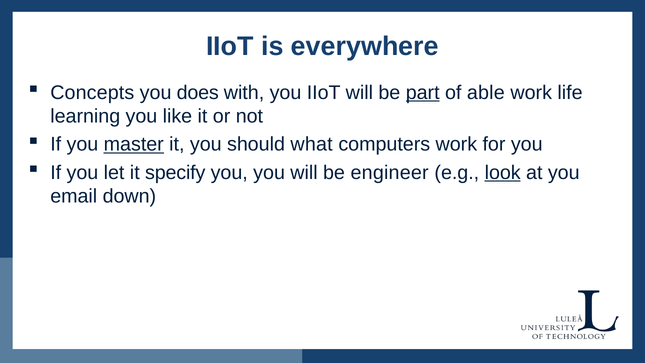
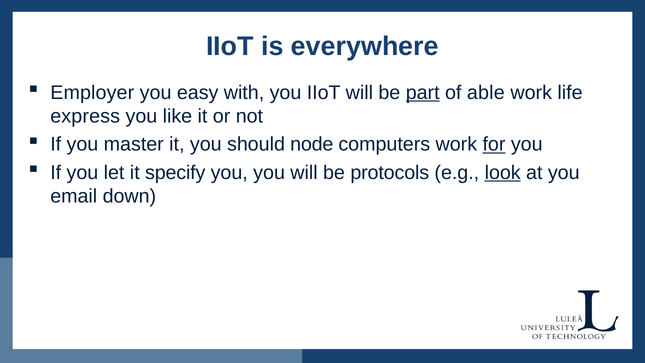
Concepts: Concepts -> Employer
does: does -> easy
learning: learning -> express
master underline: present -> none
what: what -> node
for underline: none -> present
engineer: engineer -> protocols
